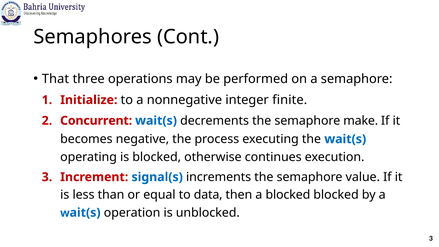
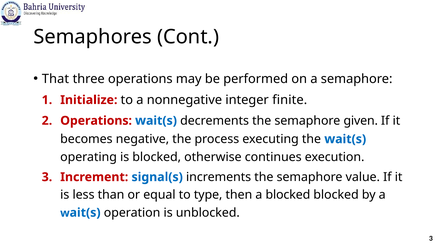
Concurrent at (96, 121): Concurrent -> Operations
make: make -> given
data: data -> type
